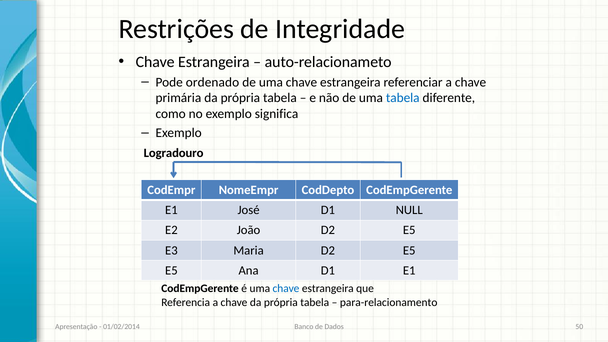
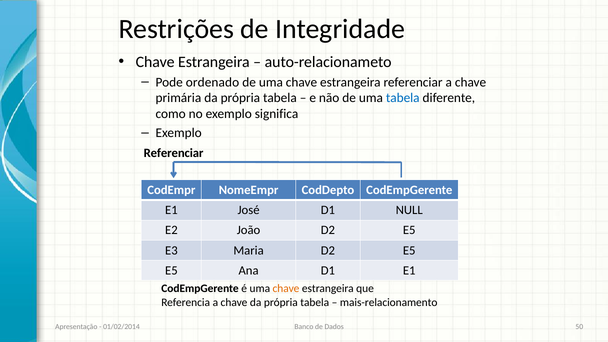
Logradouro at (174, 153): Logradouro -> Referenciar
chave at (286, 289) colour: blue -> orange
para-relacionamento: para-relacionamento -> mais-relacionamento
